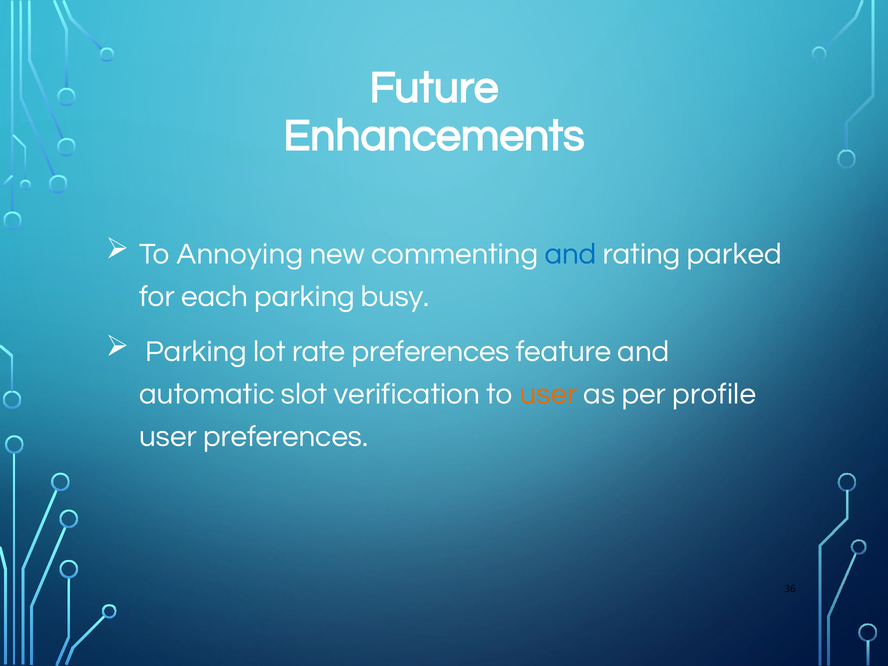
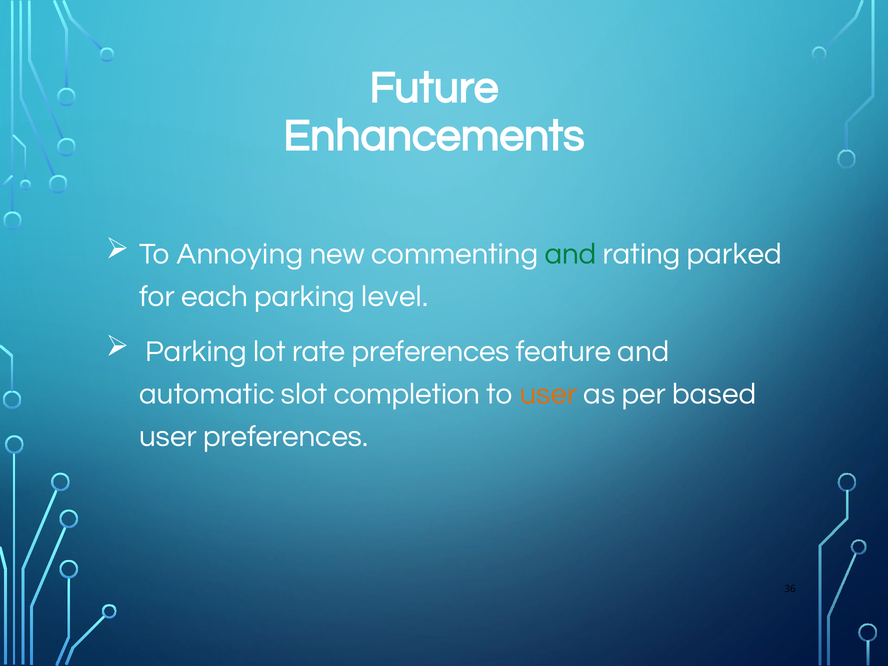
and at (571, 254) colour: blue -> green
busy: busy -> level
verification: verification -> completion
profile: profile -> based
